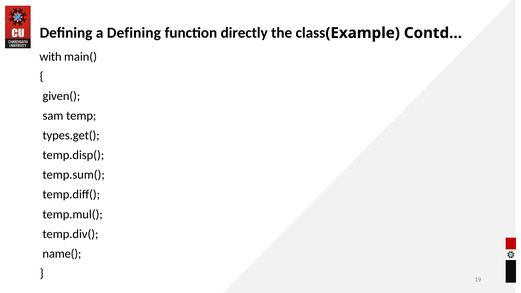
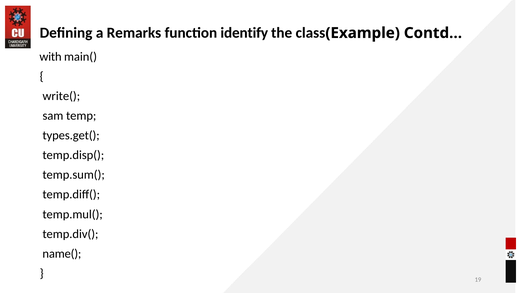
a Defining: Defining -> Remarks
directly: directly -> identify
given(: given( -> write(
